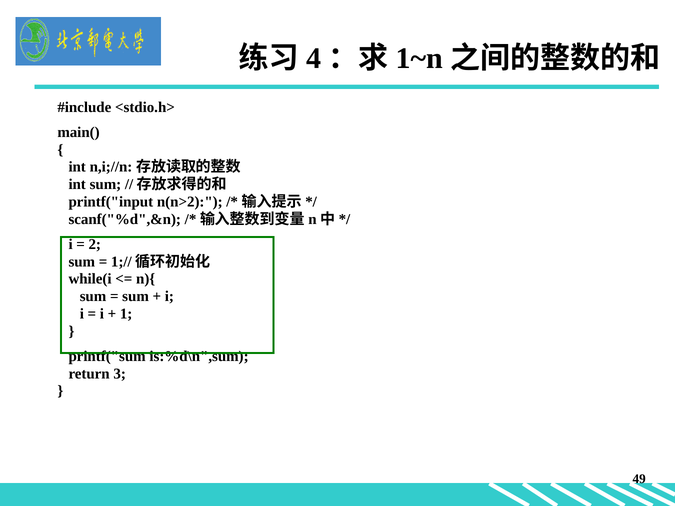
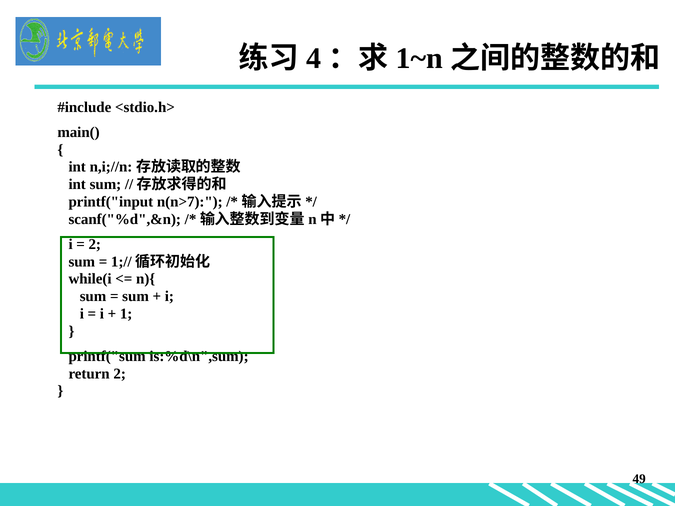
n(n>2: n(n>2 -> n(n>7
return 3: 3 -> 2
